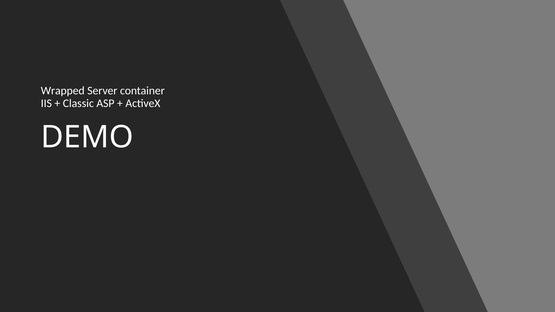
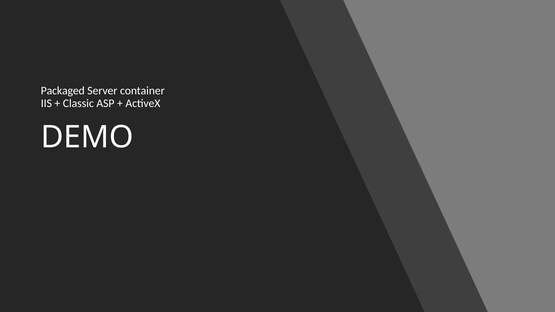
Wrapped: Wrapped -> Packaged
